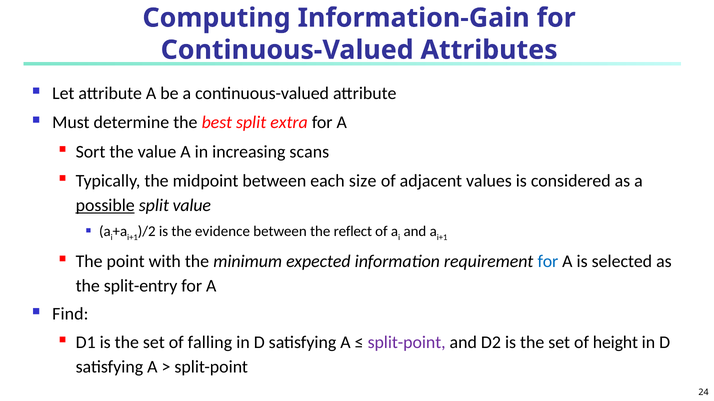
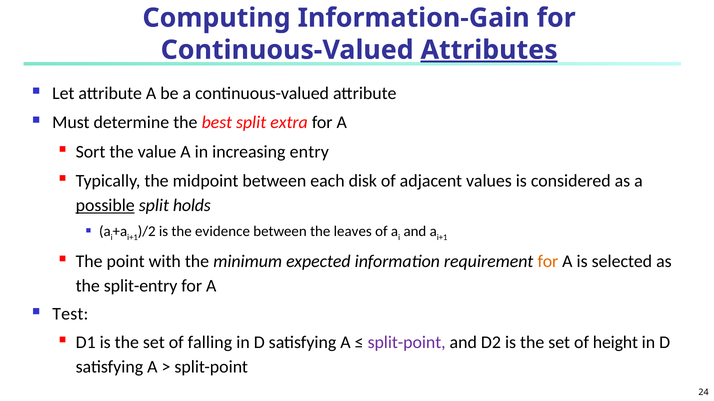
Attributes underline: none -> present
scans: scans -> entry
size: size -> disk
split value: value -> holds
reflect: reflect -> leaves
for at (548, 262) colour: blue -> orange
Find: Find -> Test
